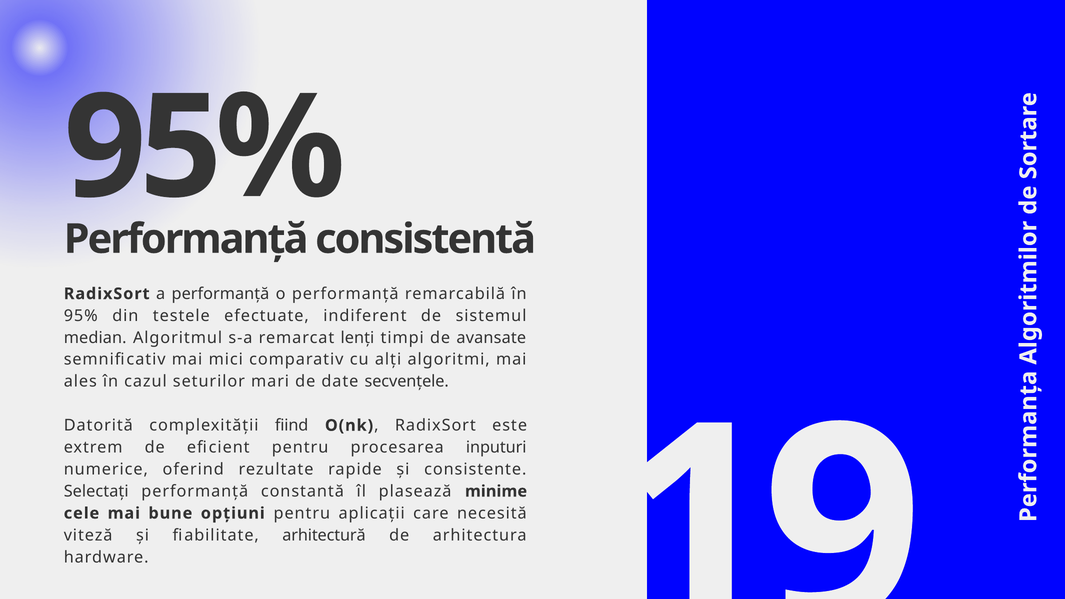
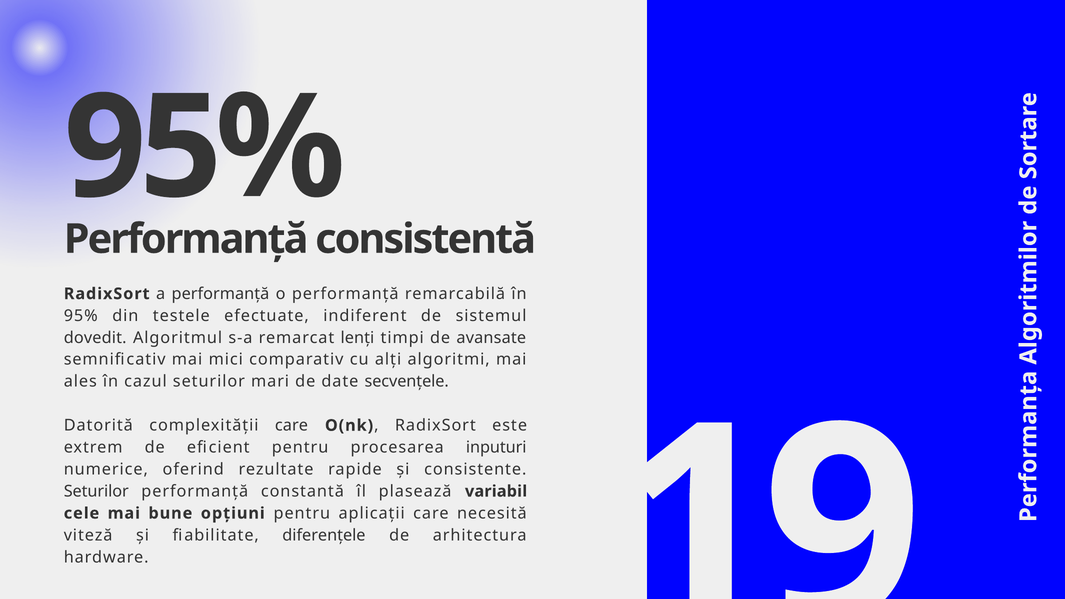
median: median -> dovedit
complexității fiind: fiind -> care
Selectați at (96, 491): Selectați -> Seturilor
minime: minime -> variabil
arhitectură: arhitectură -> diferențele
